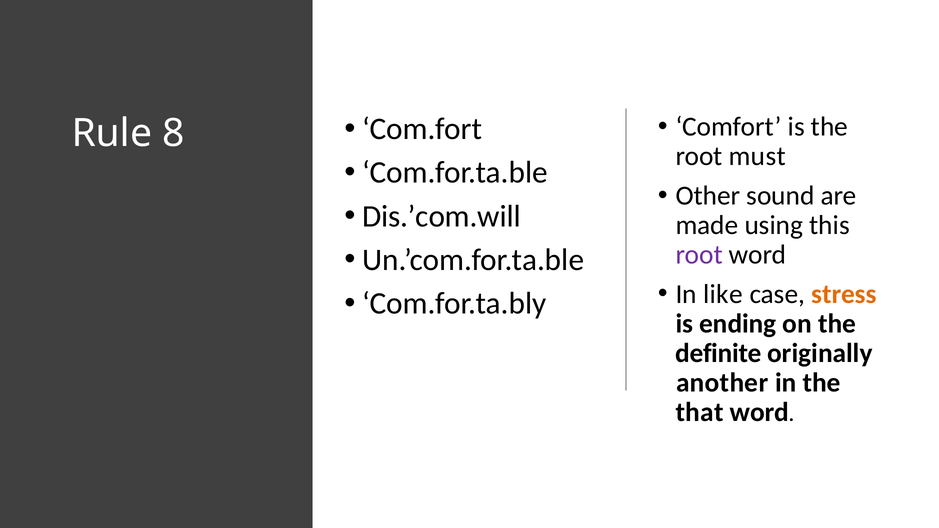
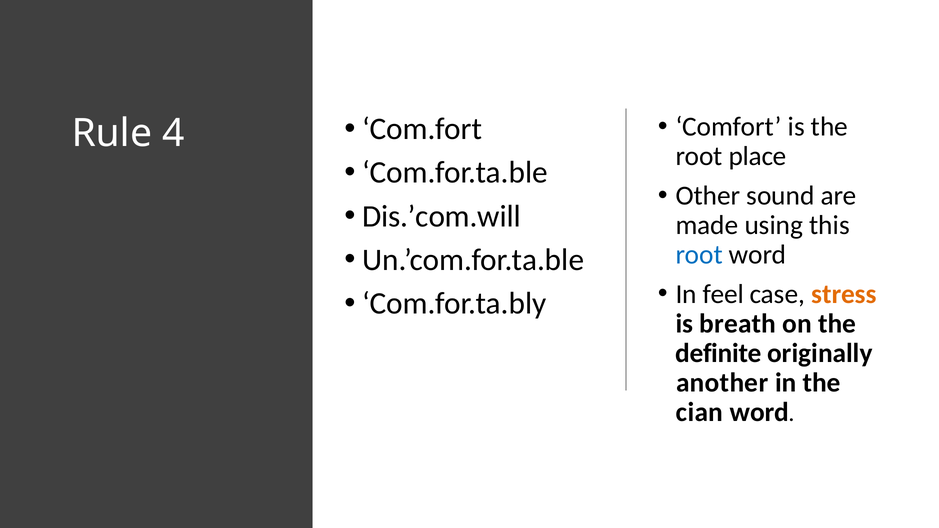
8: 8 -> 4
must: must -> place
root at (699, 255) colour: purple -> blue
like: like -> feel
ending: ending -> breath
that: that -> cian
